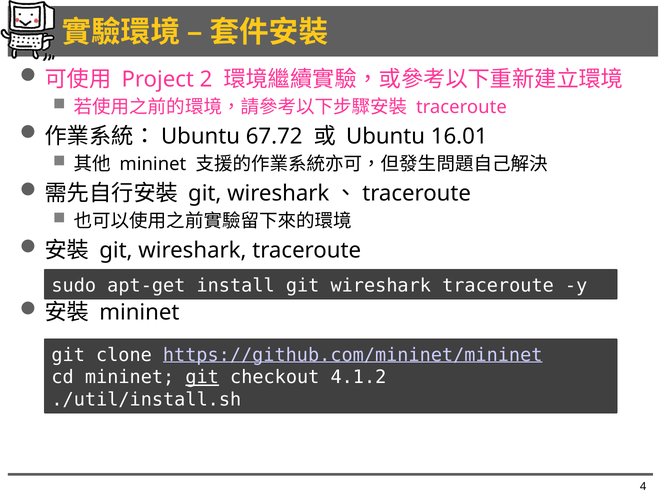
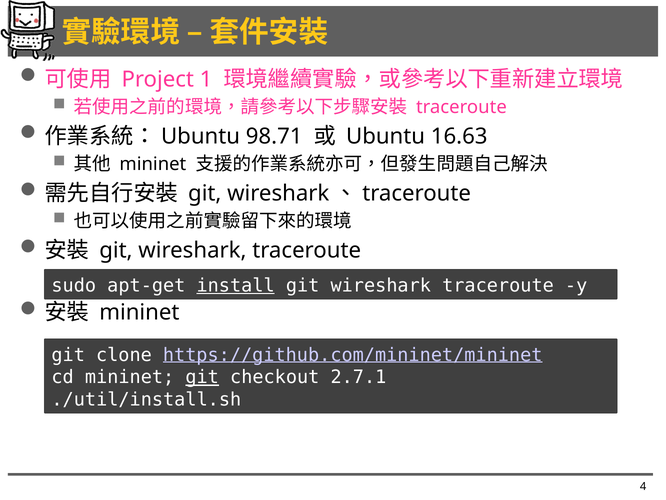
2: 2 -> 1
67.72: 67.72 -> 98.71
16.01: 16.01 -> 16.63
install underline: none -> present
4.1.2: 4.1.2 -> 2.7.1
